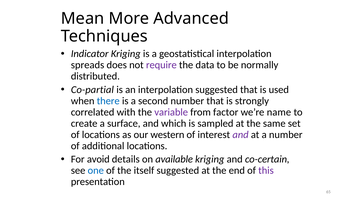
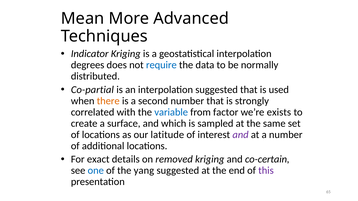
spreads: spreads -> degrees
require colour: purple -> blue
there colour: blue -> orange
variable colour: purple -> blue
name: name -> exists
western: western -> latitude
avoid: avoid -> exact
available: available -> removed
itself: itself -> yang
